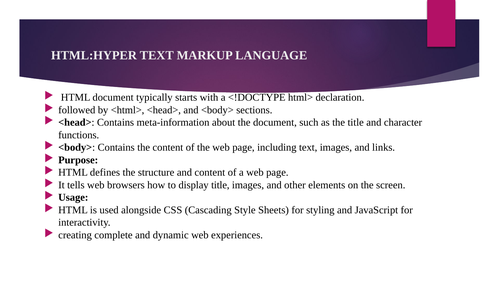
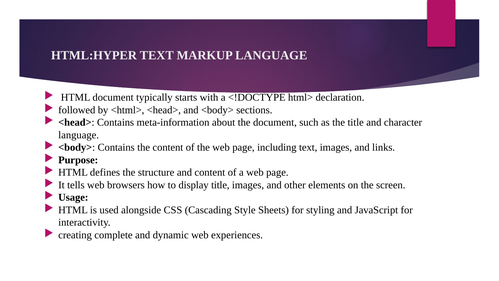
functions at (79, 135): functions -> language
